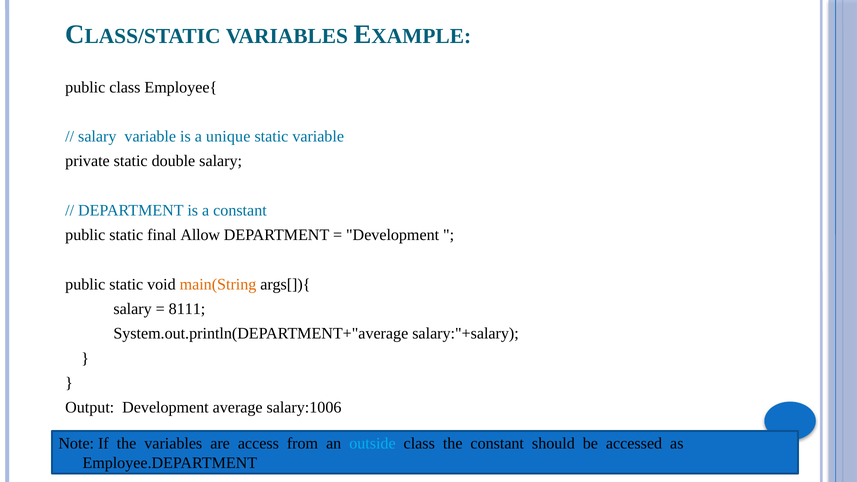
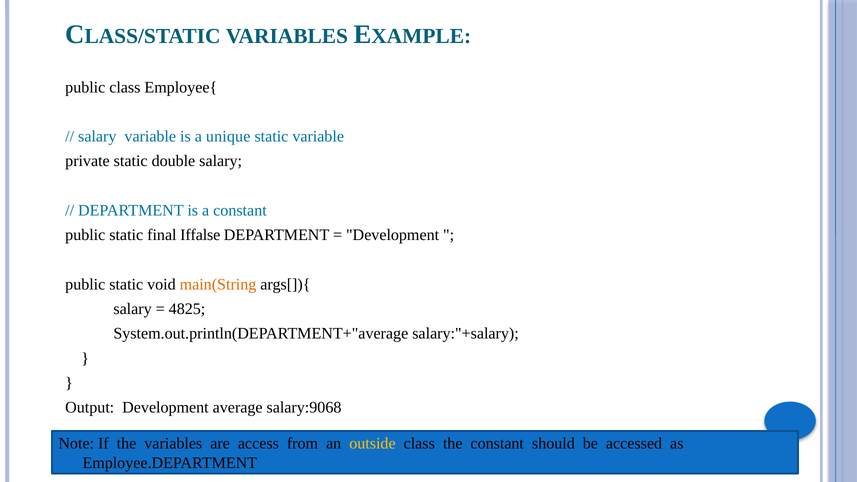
Allow: Allow -> Iffalse
8111: 8111 -> 4825
salary:1006: salary:1006 -> salary:9068
outside colour: light blue -> yellow
